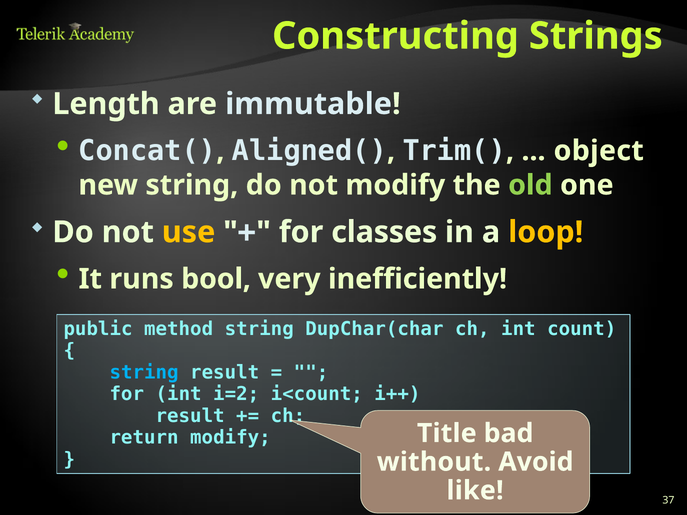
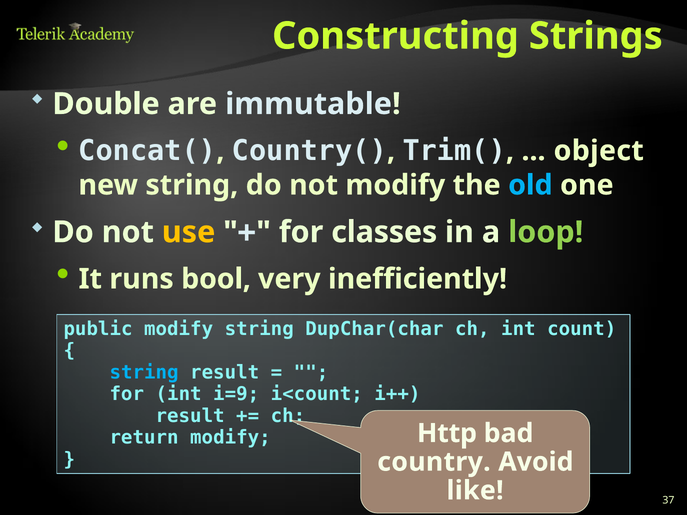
Length: Length -> Double
Aligned(: Aligned( -> Country(
old colour: light green -> light blue
loop colour: yellow -> light green
public method: method -> modify
i=2: i=2 -> i=9
Title: Title -> Http
without: without -> country
